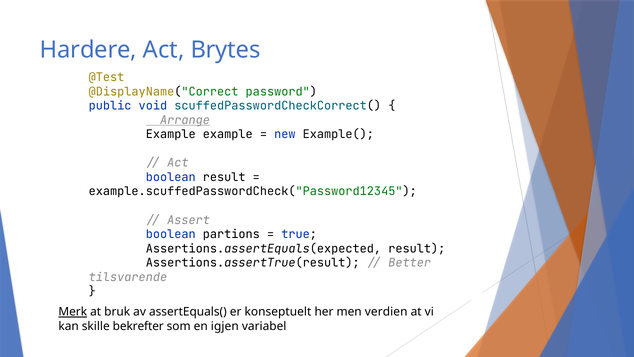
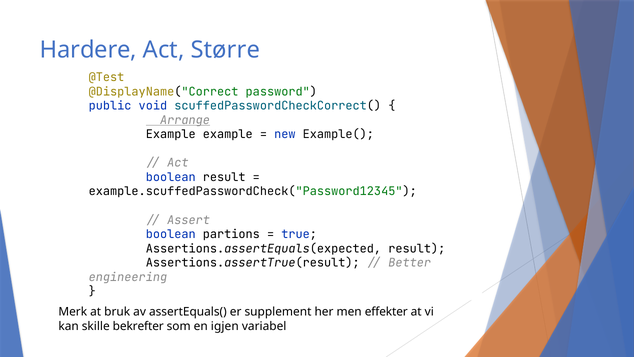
Brytes: Brytes -> Større
tilsvarende: tilsvarende -> engineering
Merk underline: present -> none
konseptuelt: konseptuelt -> supplement
verdien: verdien -> effekter
